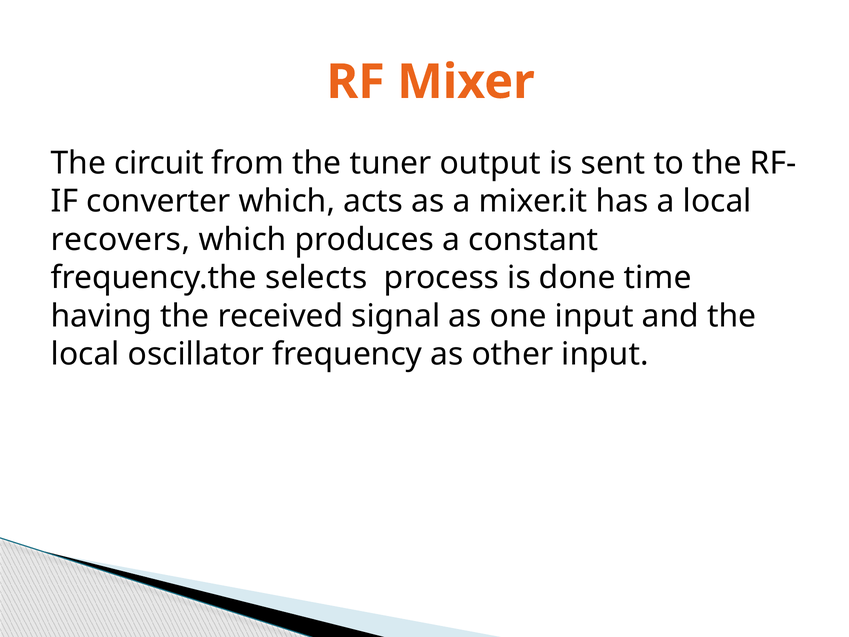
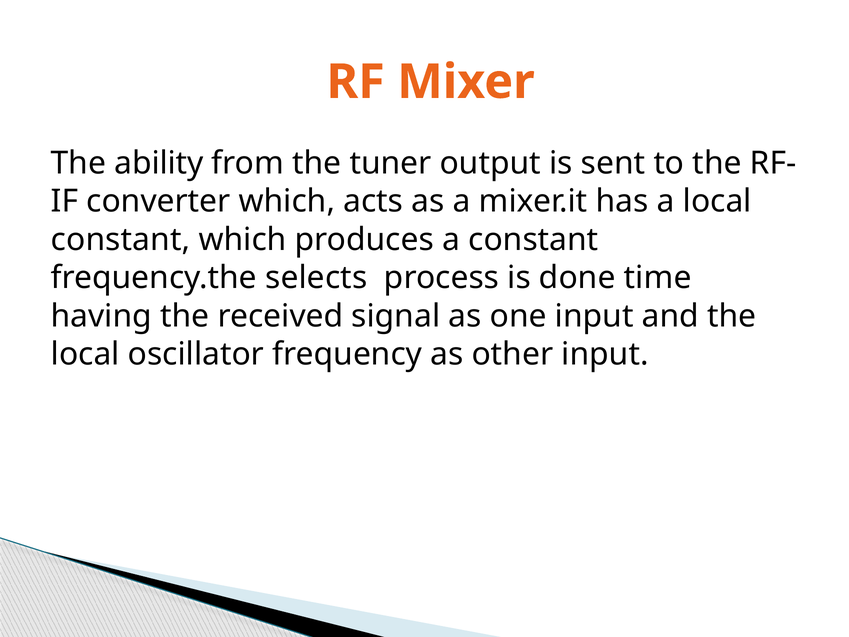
circuit: circuit -> ability
recovers at (120, 240): recovers -> constant
